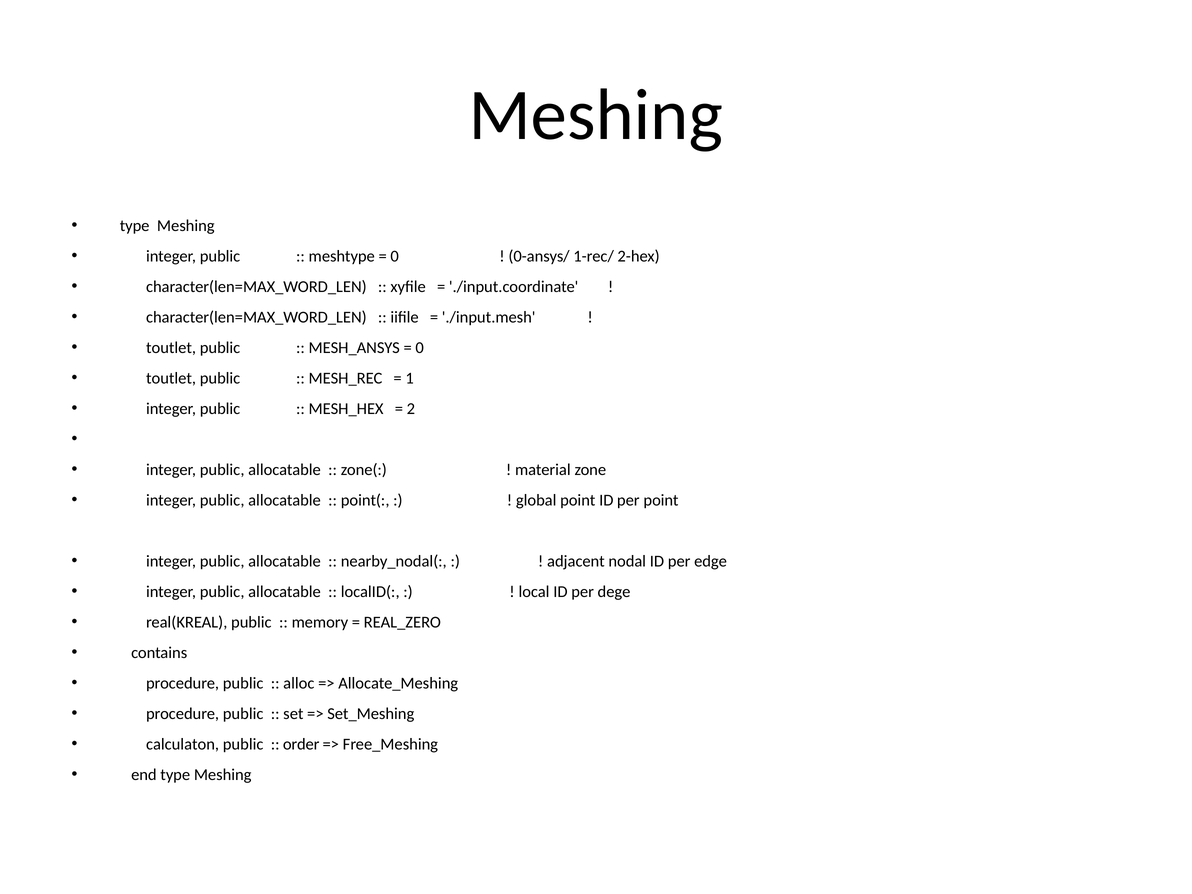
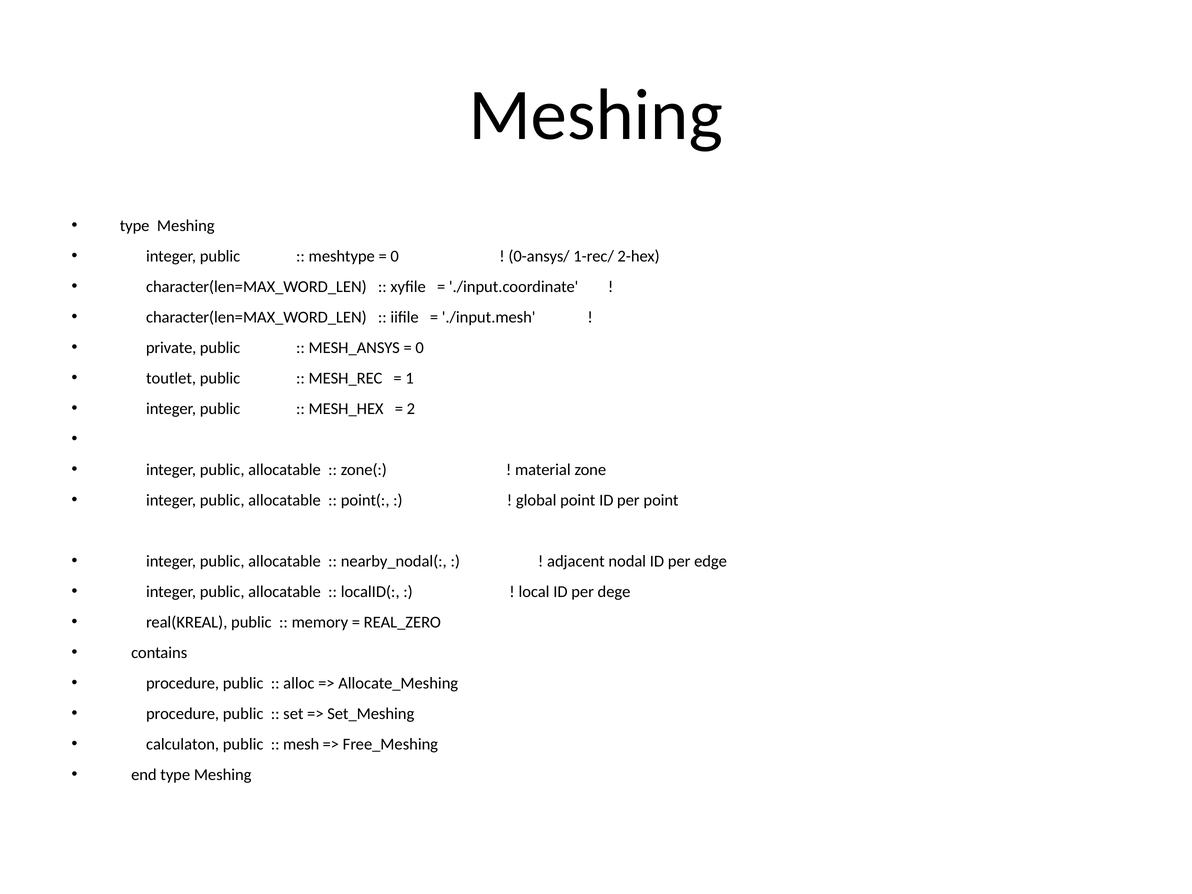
toutlet at (171, 348): toutlet -> private
order: order -> mesh
